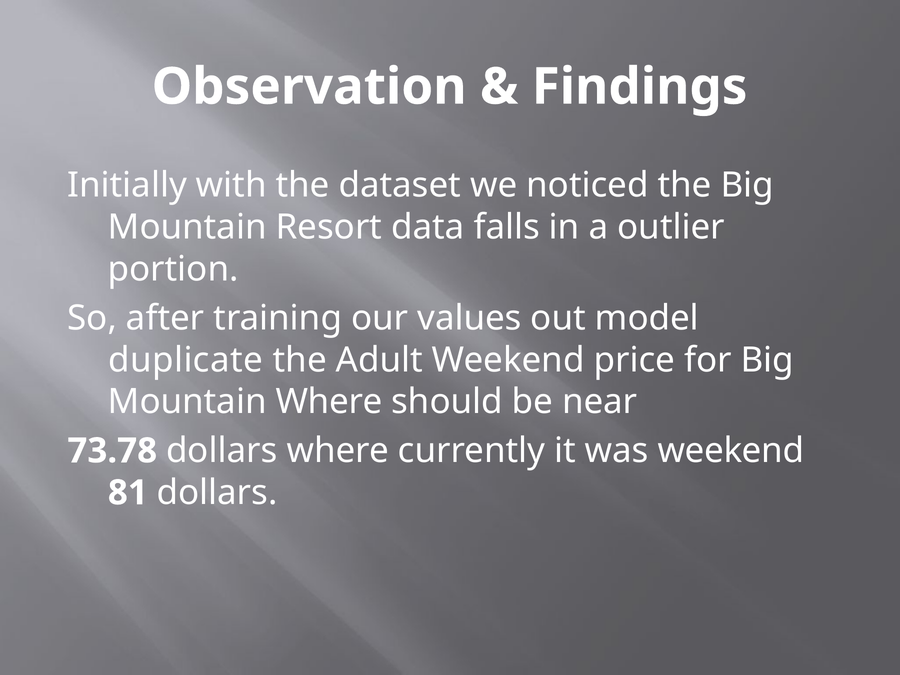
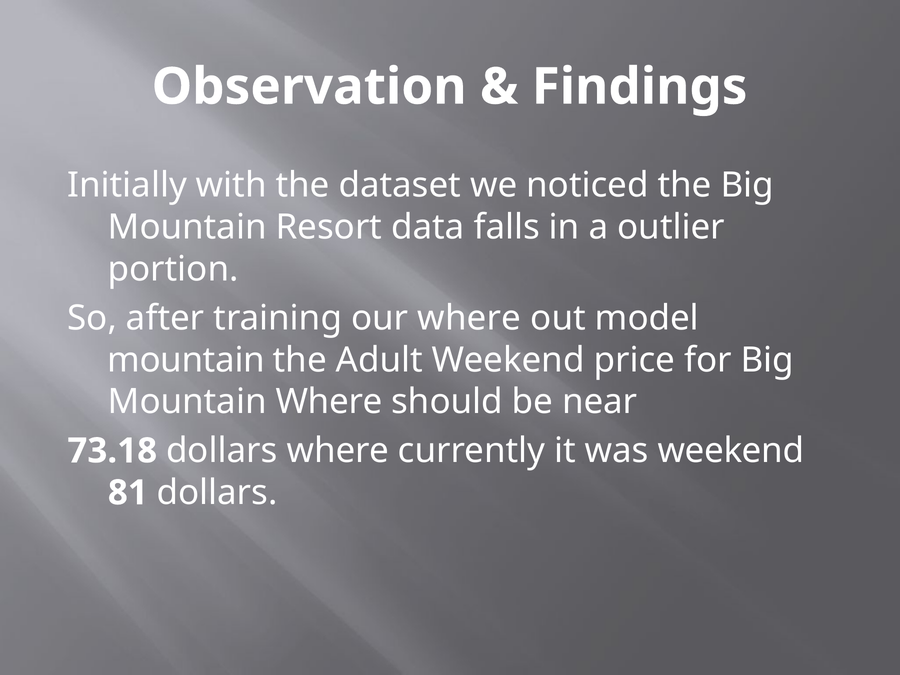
our values: values -> where
duplicate at (186, 360): duplicate -> mountain
73.78: 73.78 -> 73.18
